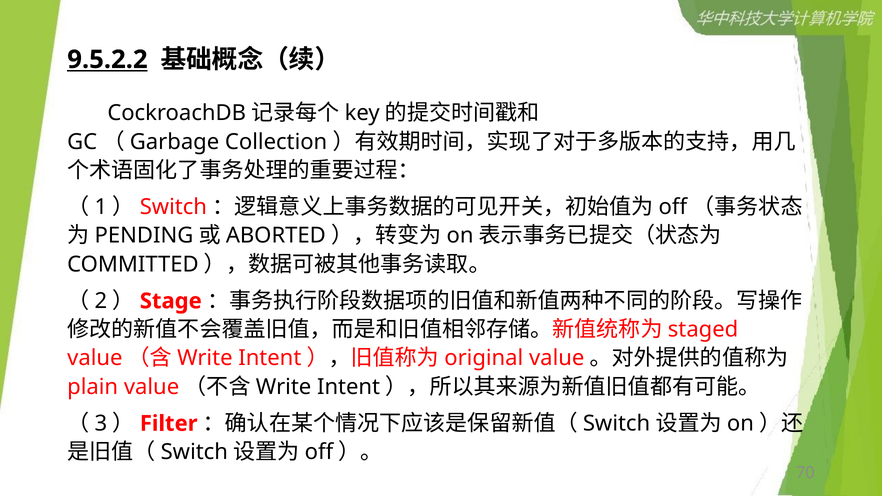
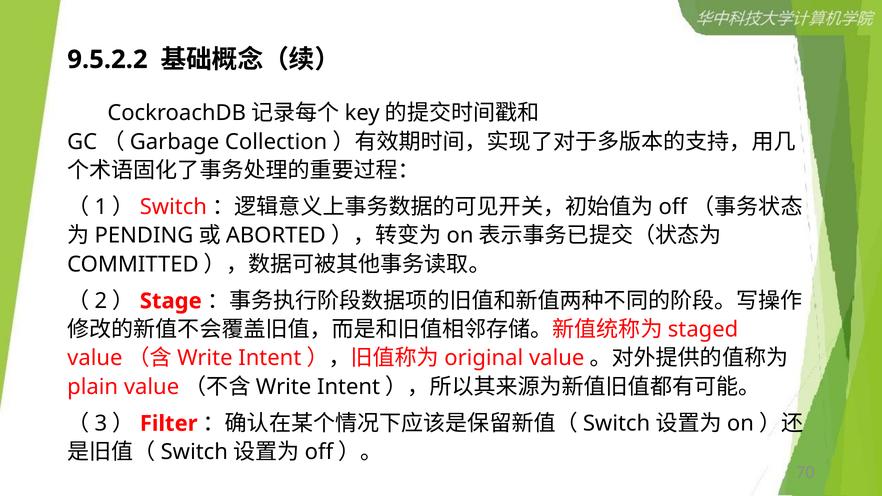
9.5.2.2 underline: present -> none
